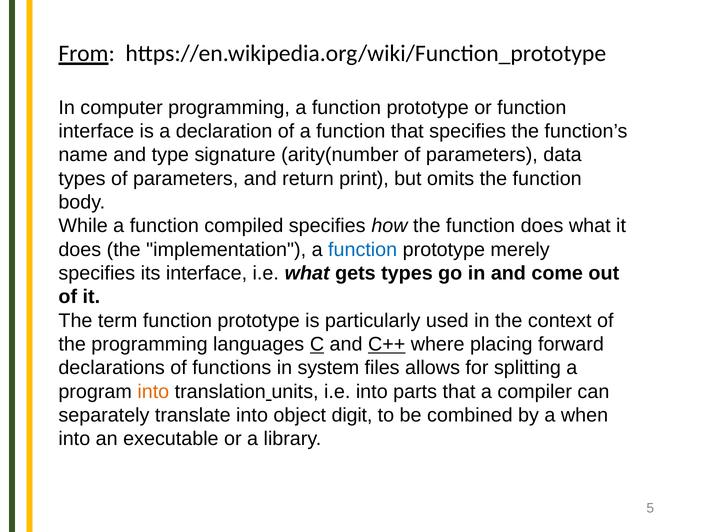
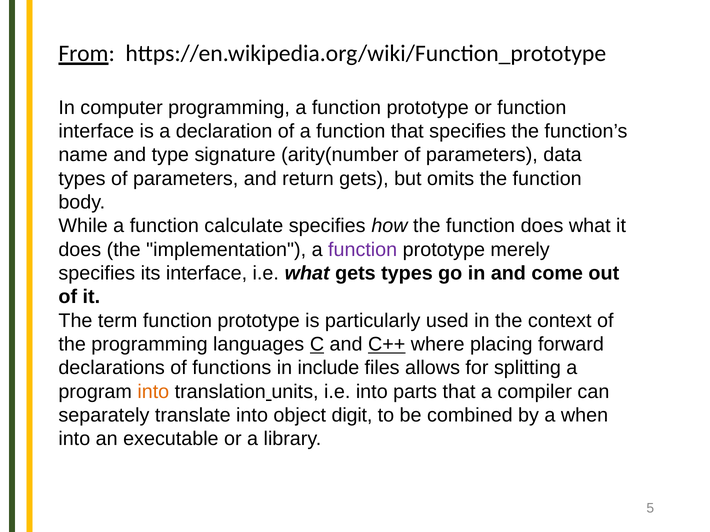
return print: print -> gets
compiled: compiled -> calculate
function at (363, 250) colour: blue -> purple
system: system -> include
